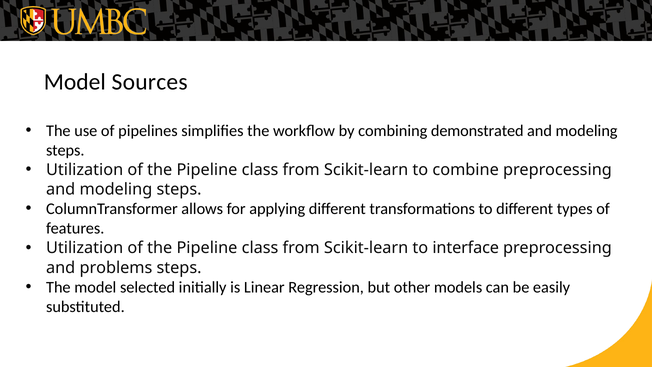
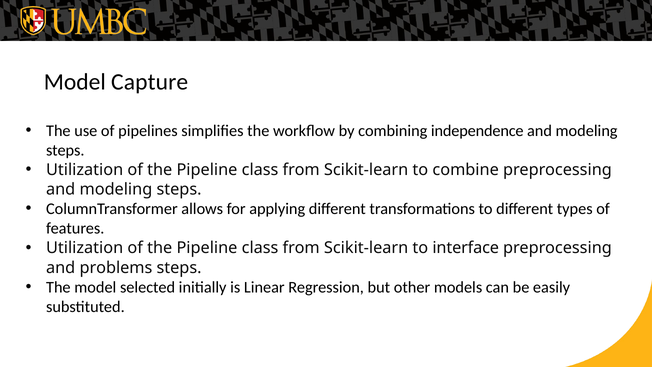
Sources: Sources -> Capture
demonstrated: demonstrated -> independence
